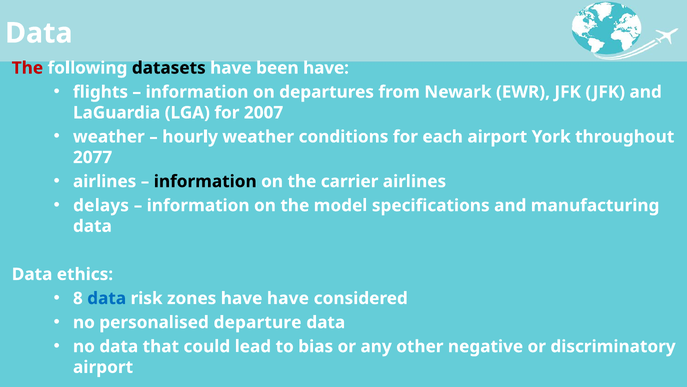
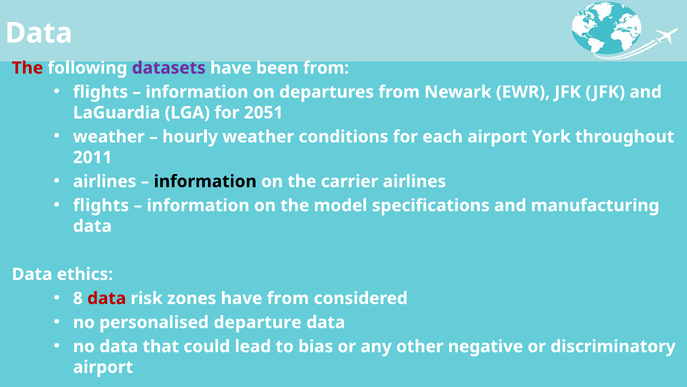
datasets colour: black -> purple
been have: have -> from
2007: 2007 -> 2051
2077: 2077 -> 2011
delays at (101, 205): delays -> flights
data at (107, 298) colour: blue -> red
have have: have -> from
